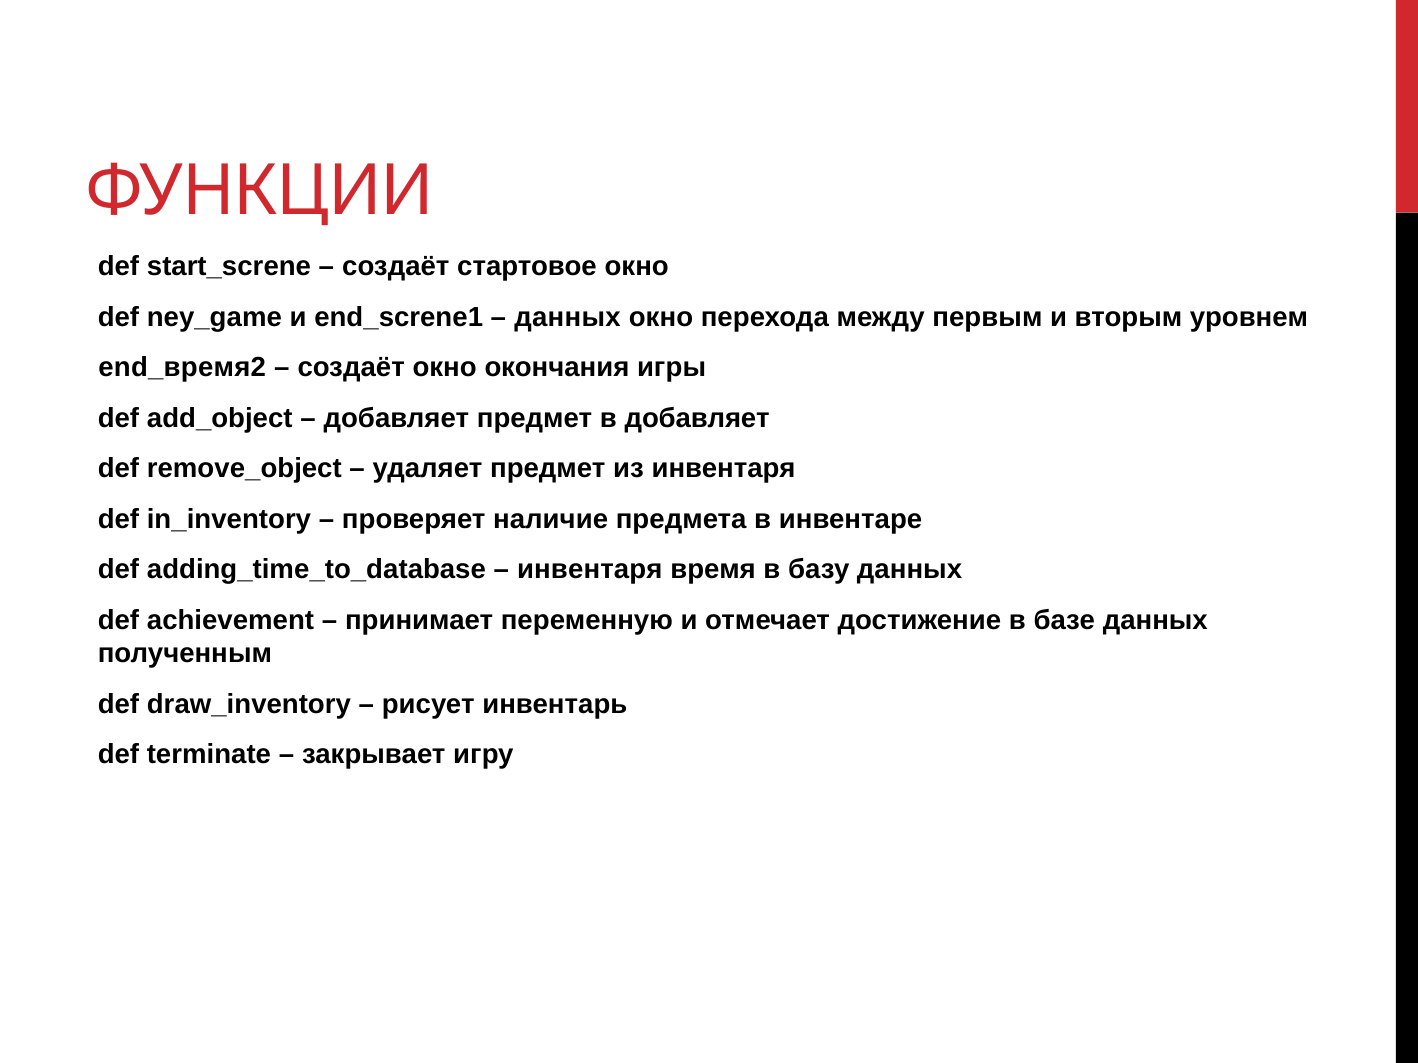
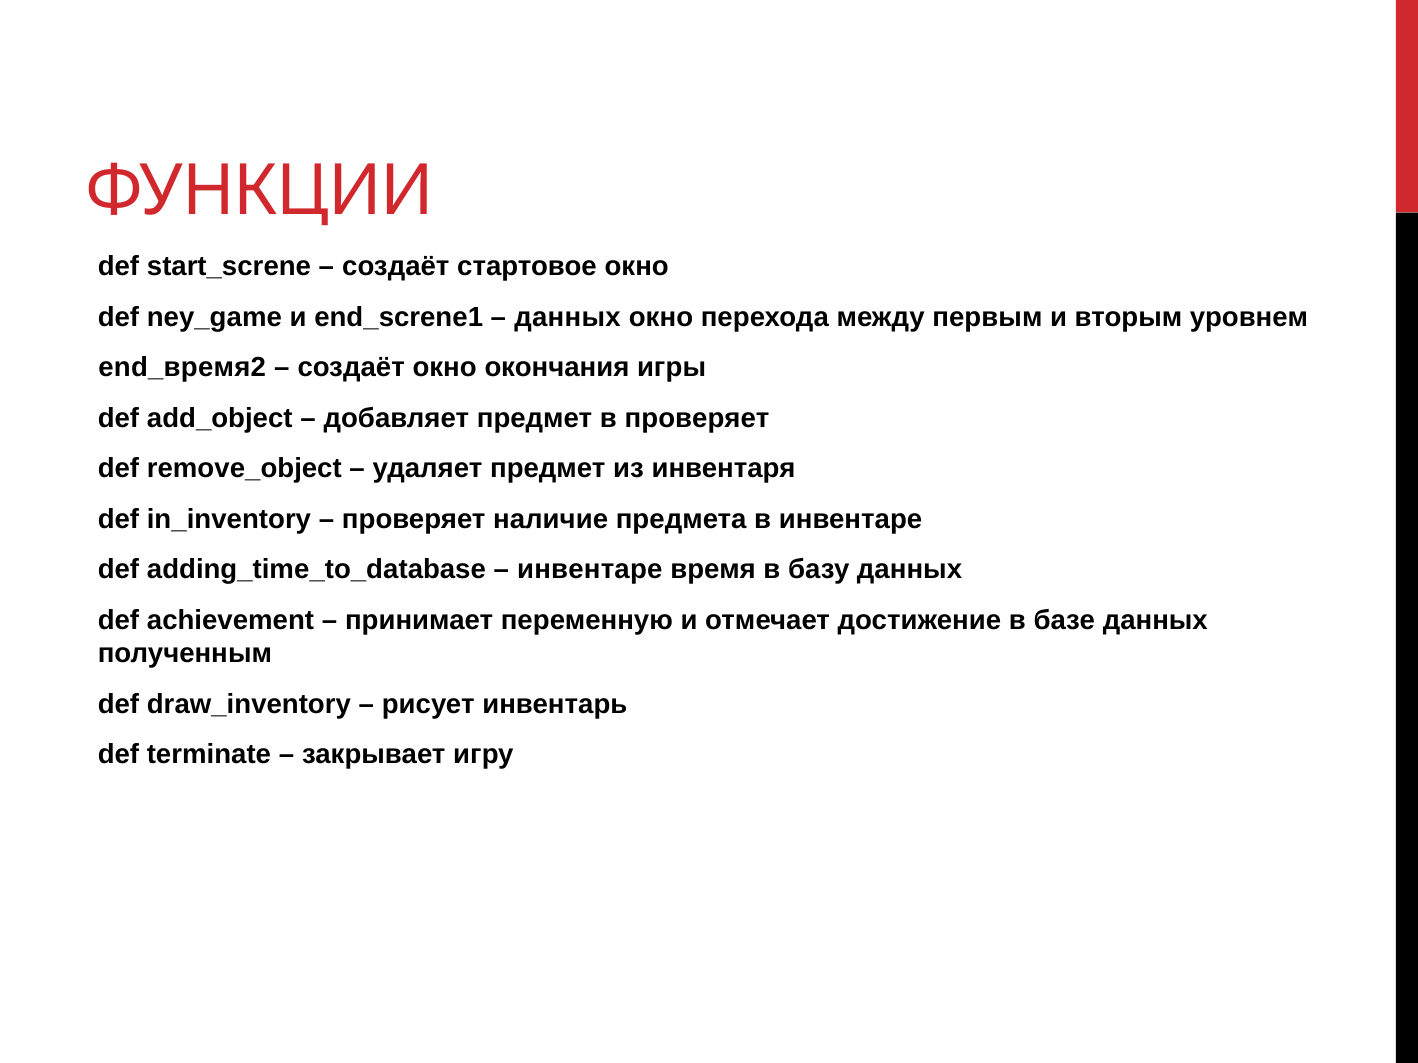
в добавляет: добавляет -> проверяет
инвентаря at (590, 570): инвентаря -> инвентаре
